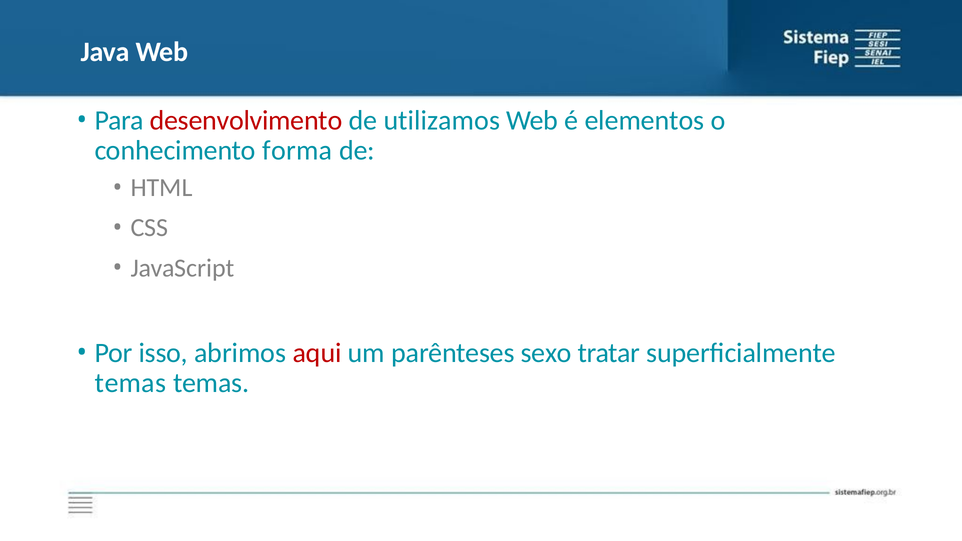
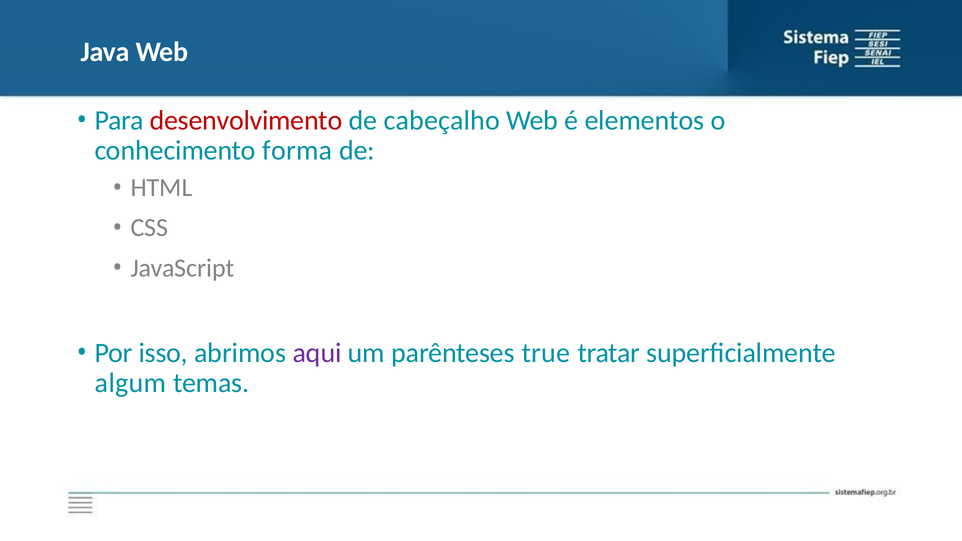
utilizamos: utilizamos -> cabeçalho
aqui colour: red -> purple
sexo: sexo -> true
temas at (131, 383): temas -> algum
